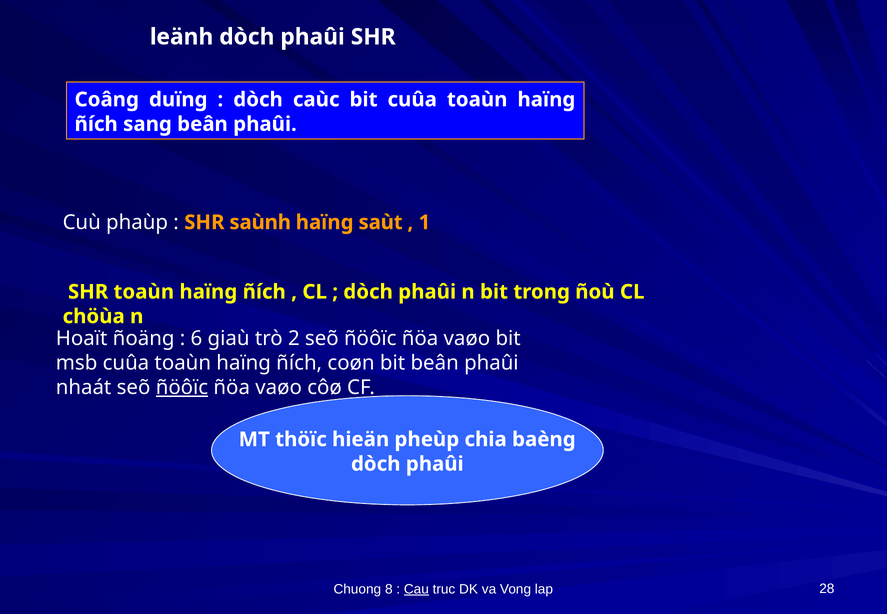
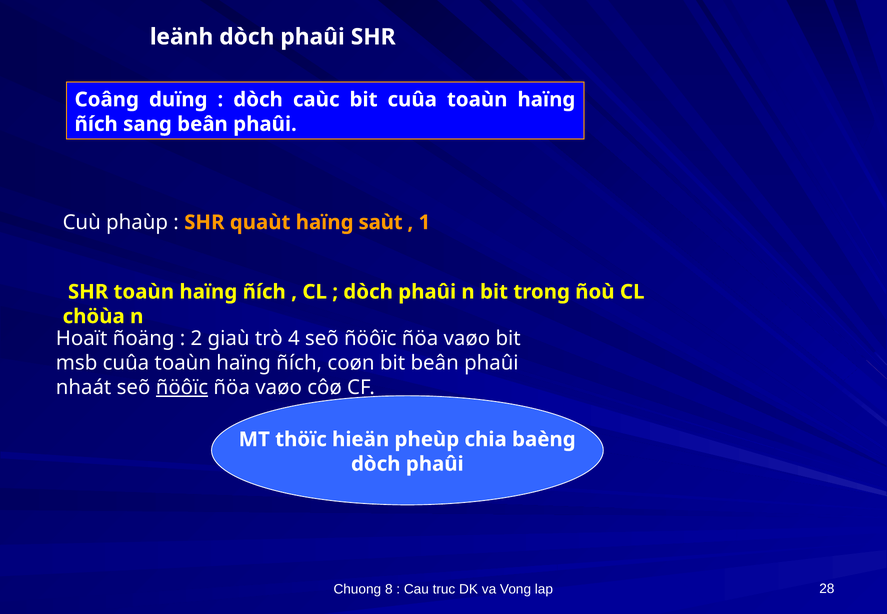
saùnh: saùnh -> quaùt
6: 6 -> 2
2: 2 -> 4
Cau underline: present -> none
